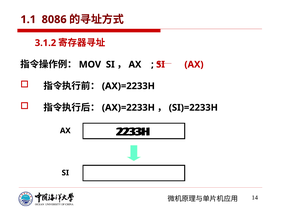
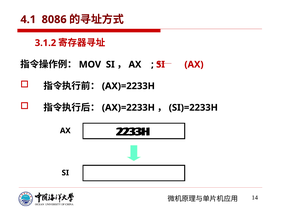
1.1: 1.1 -> 4.1
